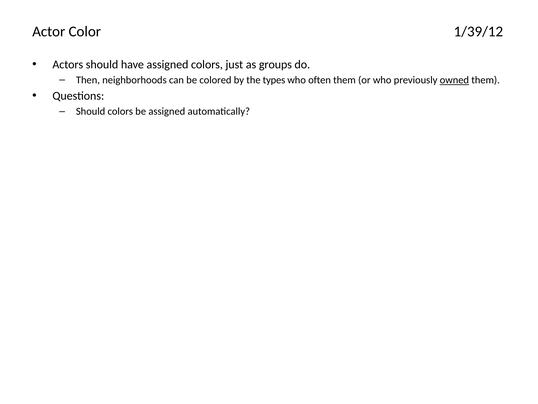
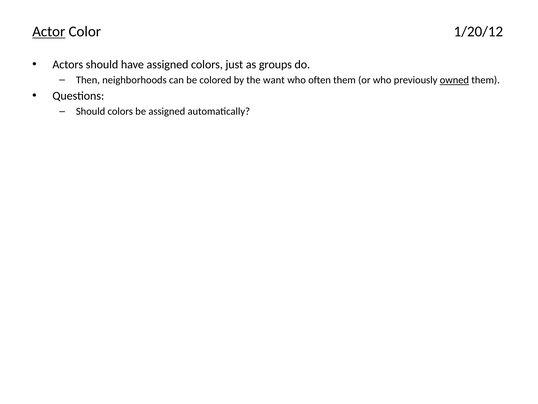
Actor underline: none -> present
1/39/12: 1/39/12 -> 1/20/12
types: types -> want
